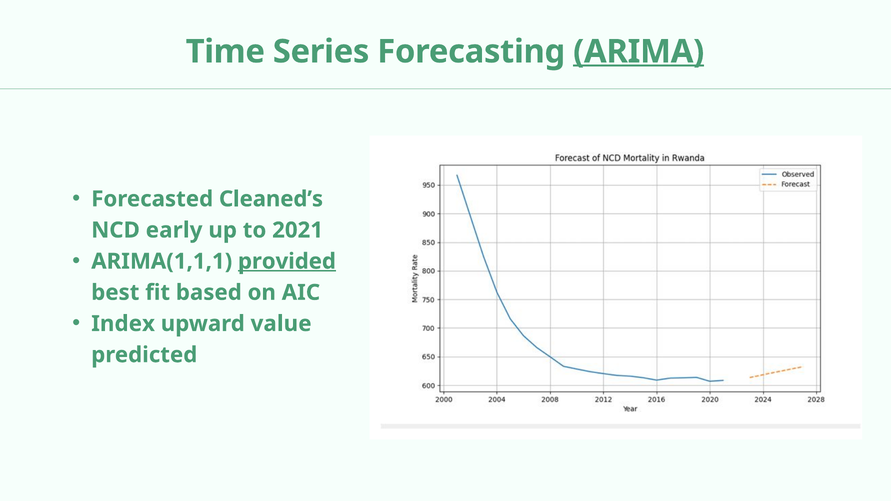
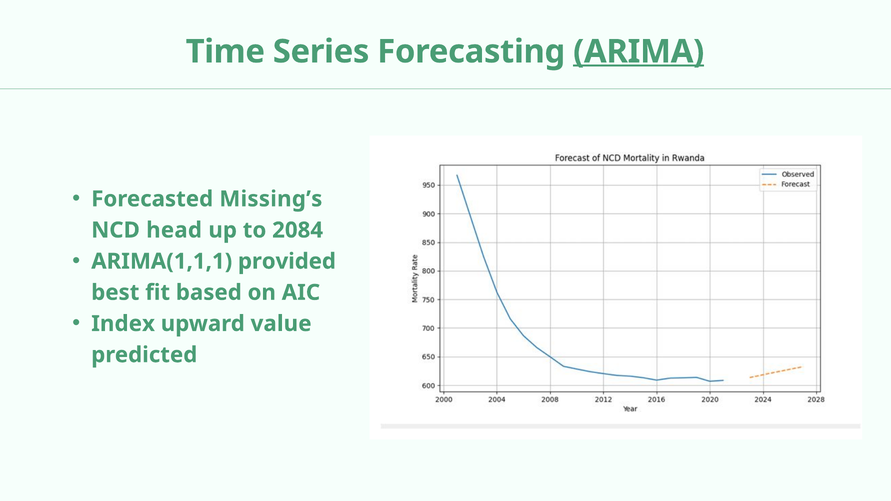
Cleaned’s: Cleaned’s -> Missing’s
early: early -> head
2021: 2021 -> 2084
provided underline: present -> none
